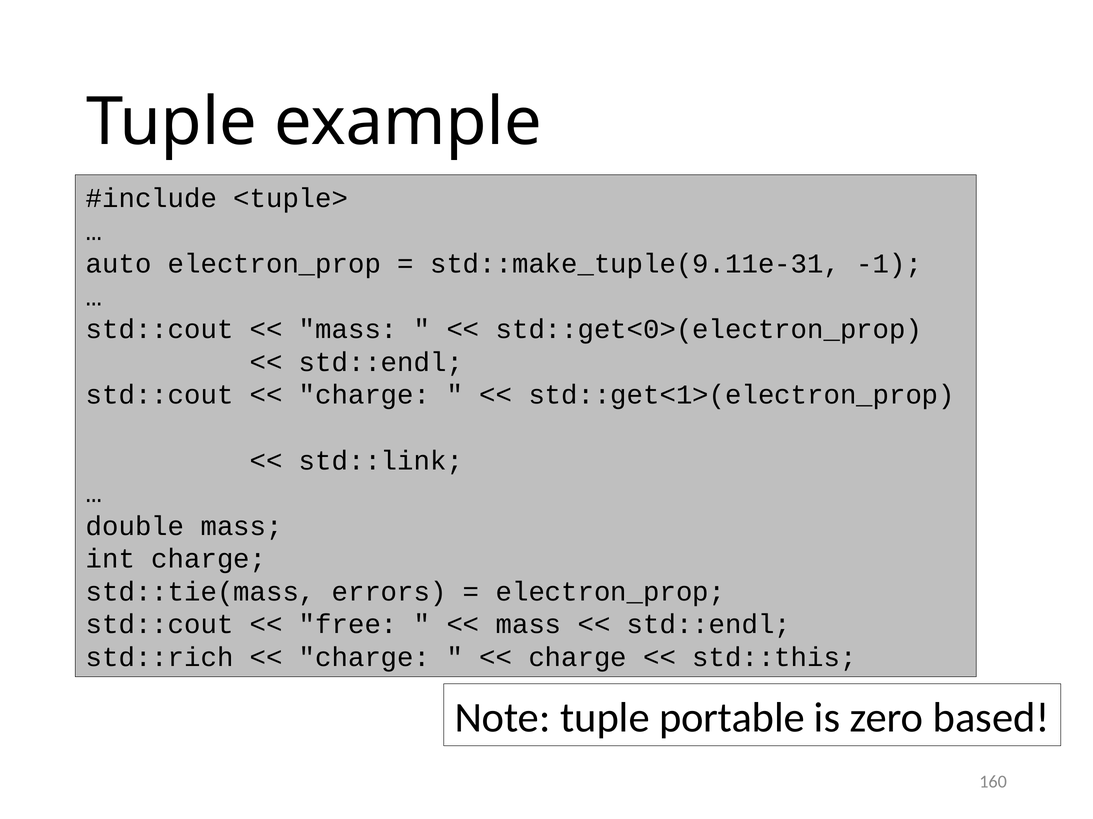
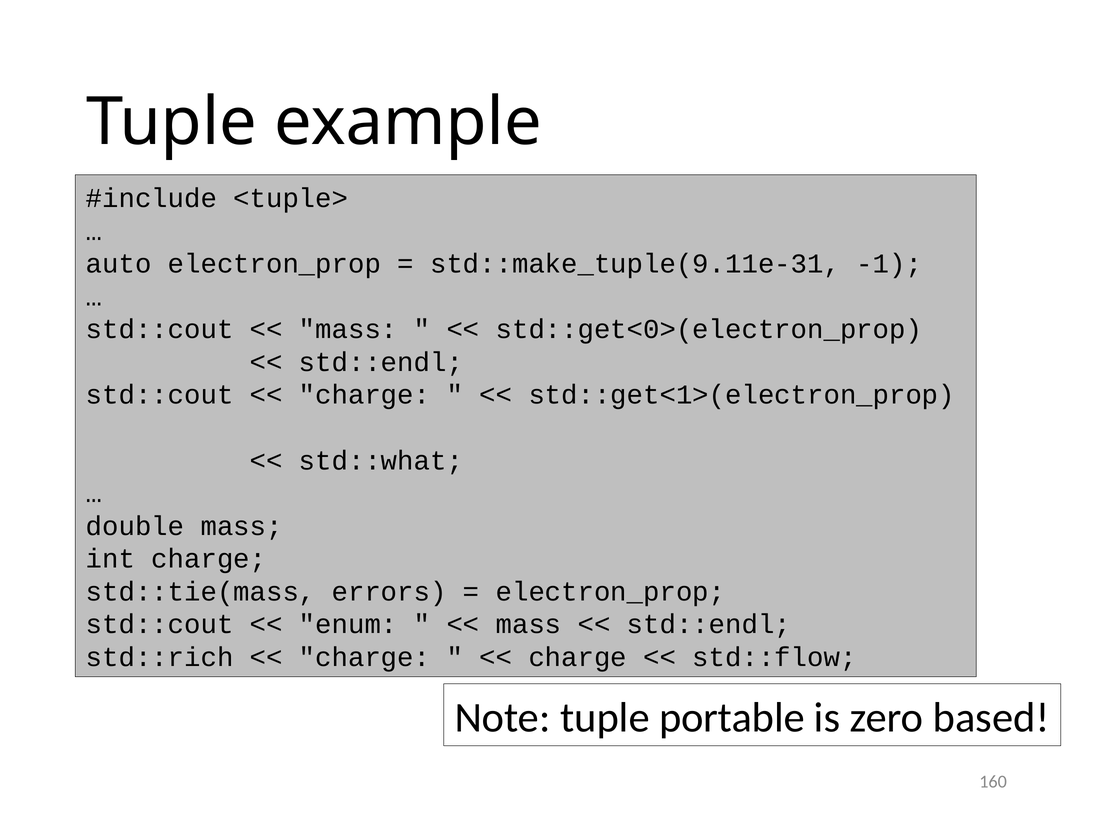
std::link: std::link -> std::what
free: free -> enum
std::this: std::this -> std::flow
